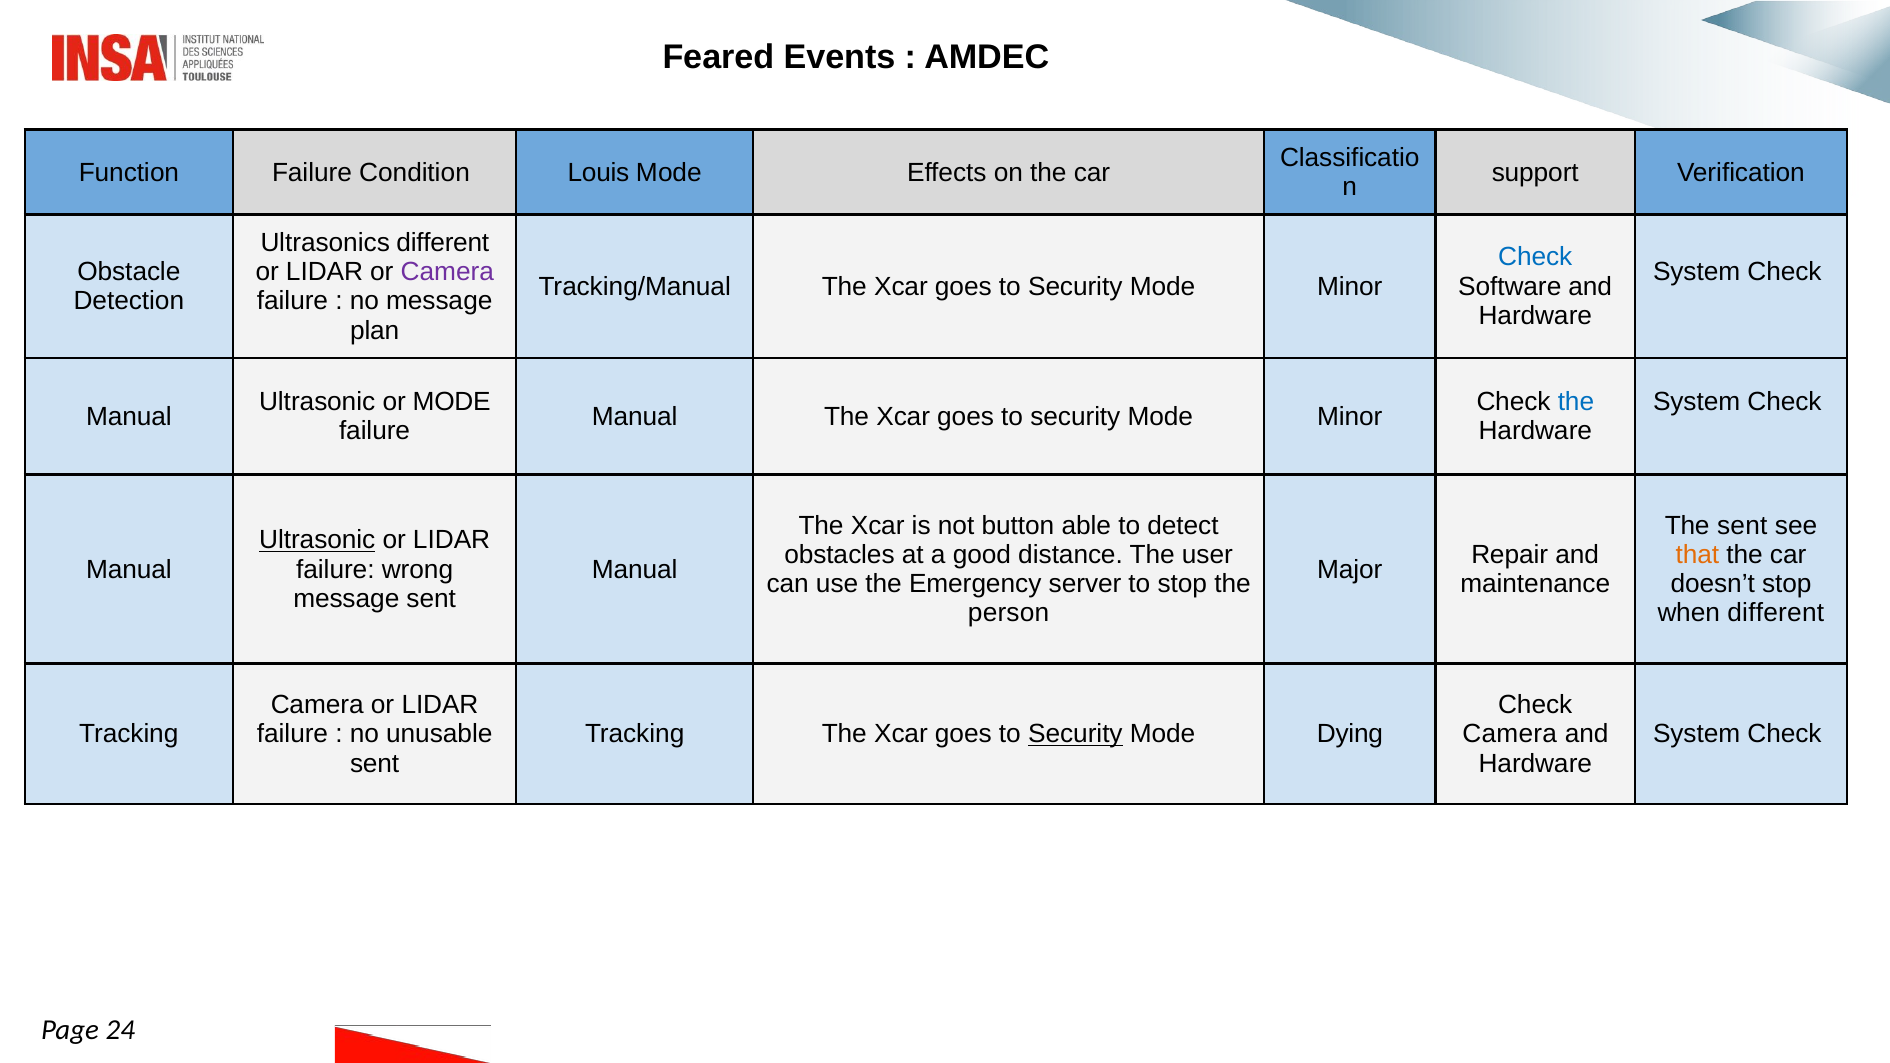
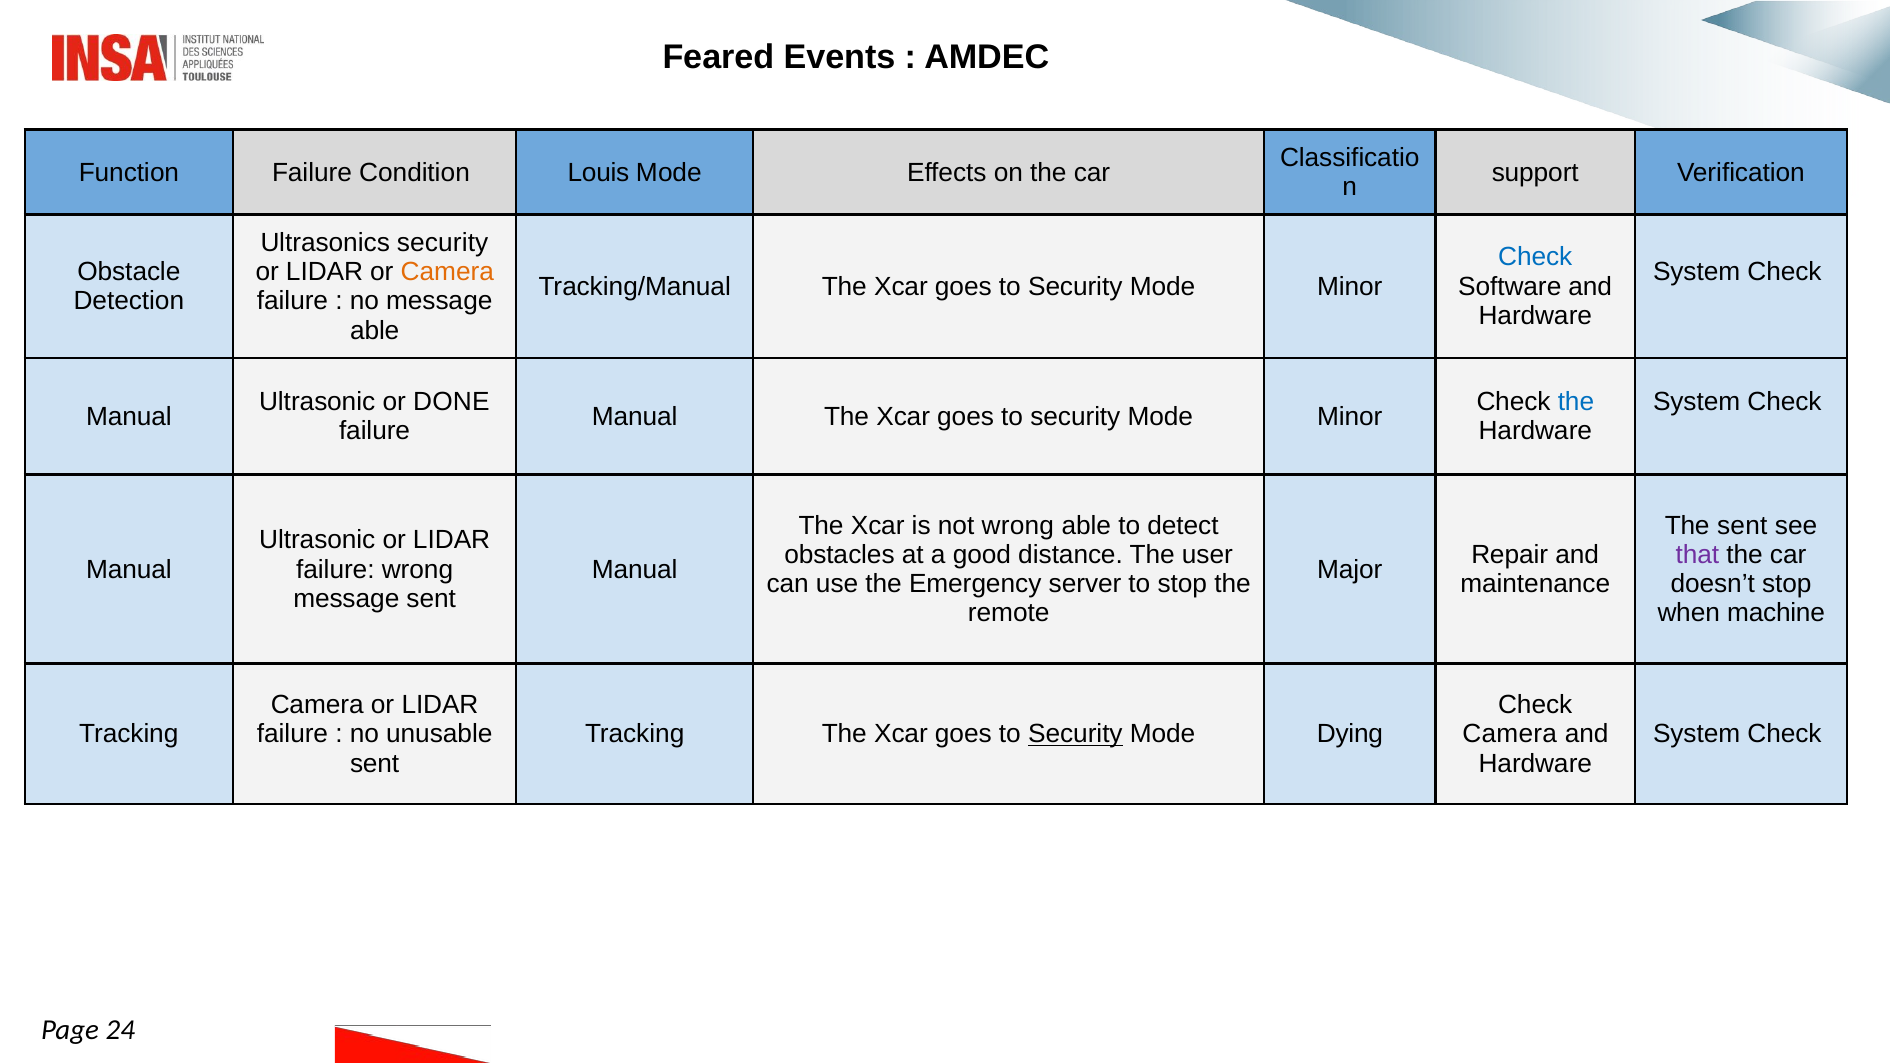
Ultrasonics different: different -> security
Camera at (447, 272) colour: purple -> orange
plan at (375, 331): plan -> able
or MODE: MODE -> DONE
not button: button -> wrong
Ultrasonic at (317, 540) underline: present -> none
that colour: orange -> purple
person: person -> remote
when different: different -> machine
